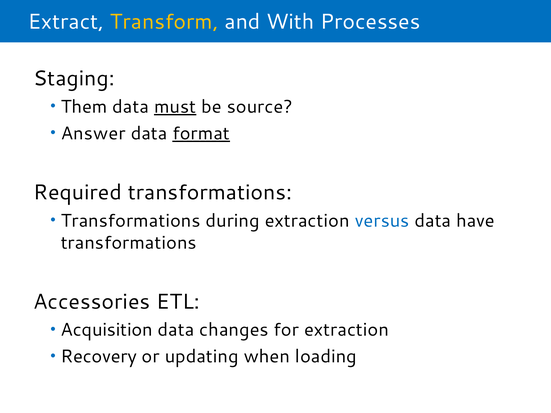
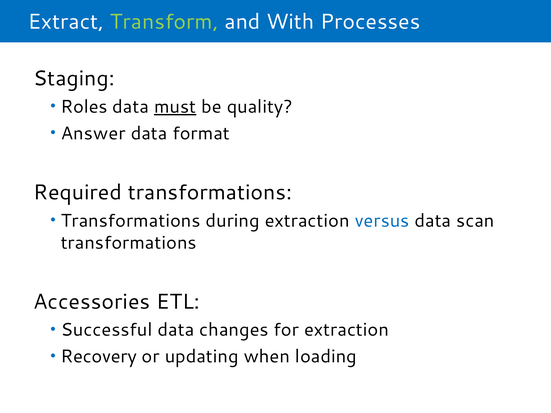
Transform colour: yellow -> light green
Them: Them -> Roles
source: source -> quality
format underline: present -> none
have: have -> scan
Acquisition: Acquisition -> Successful
